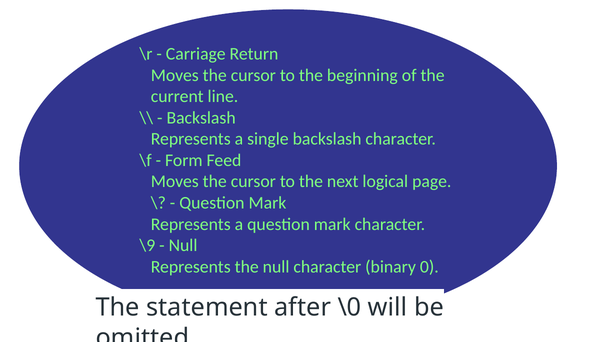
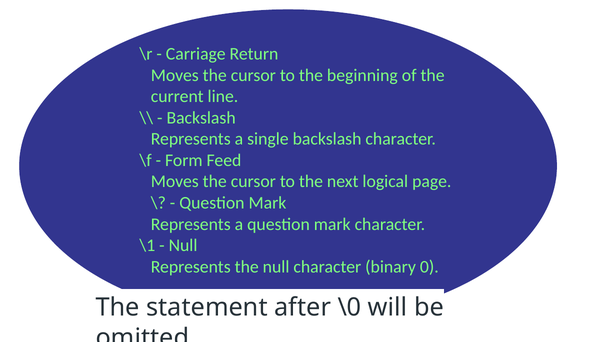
\9: \9 -> \1
